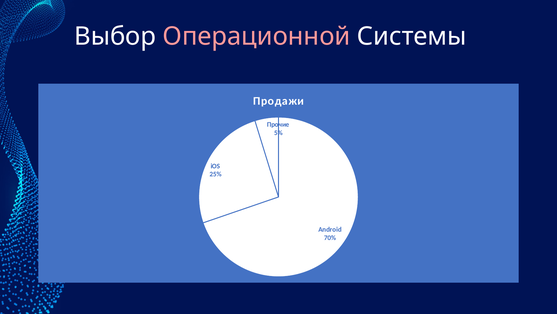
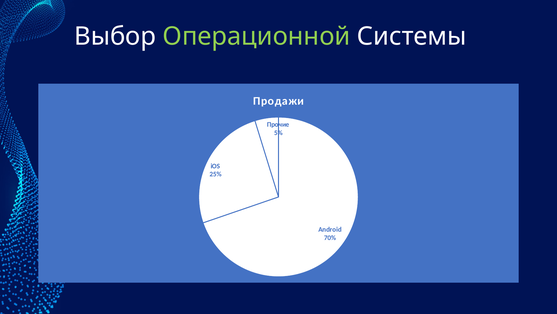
Операционной colour: pink -> light green
